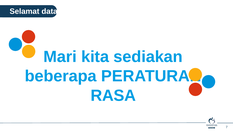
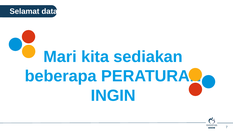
RASA: RASA -> INGIN
